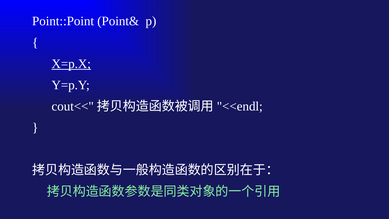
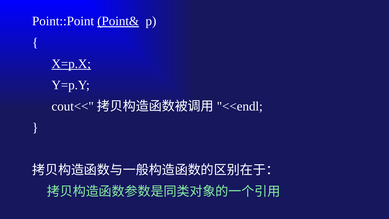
Point& underline: none -> present
